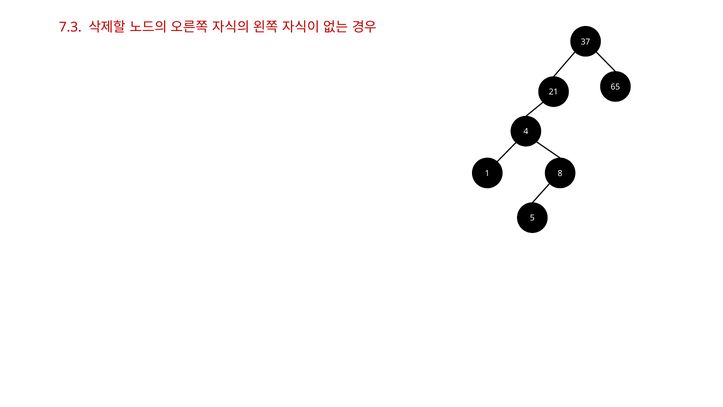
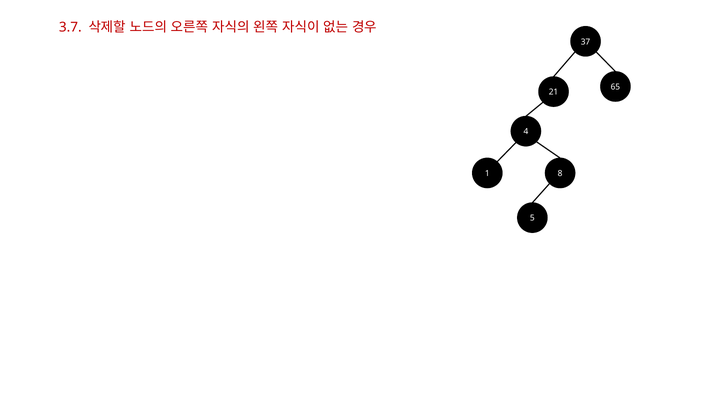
7.3: 7.3 -> 3.7
